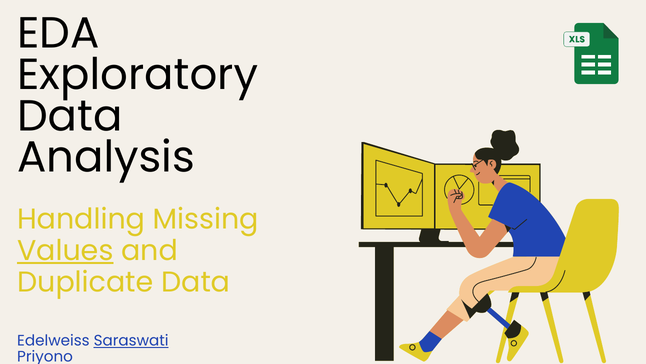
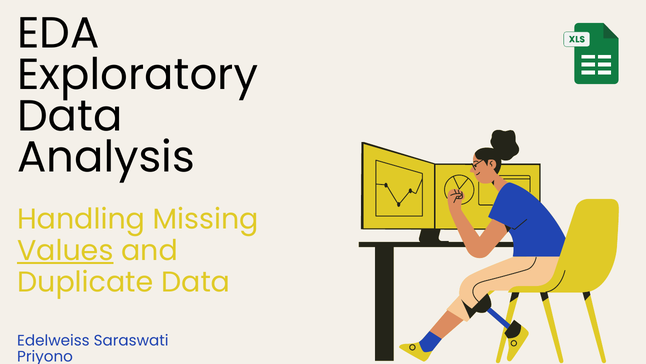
Saraswati underline: present -> none
